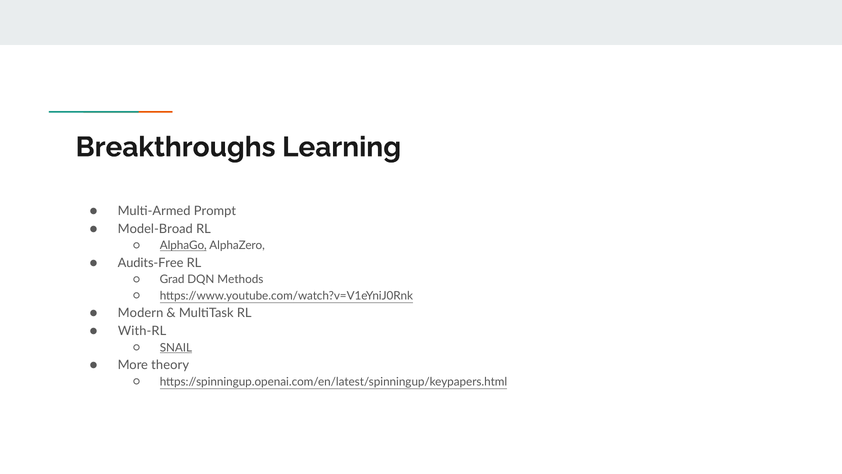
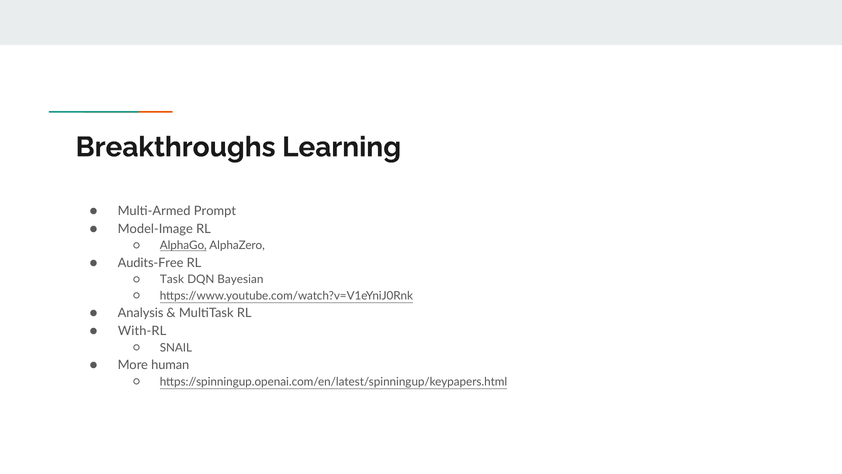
Model-Broad: Model-Broad -> Model-Image
Grad: Grad -> Task
Methods: Methods -> Bayesian
Modern: Modern -> Analysis
SNAIL underline: present -> none
theory: theory -> human
